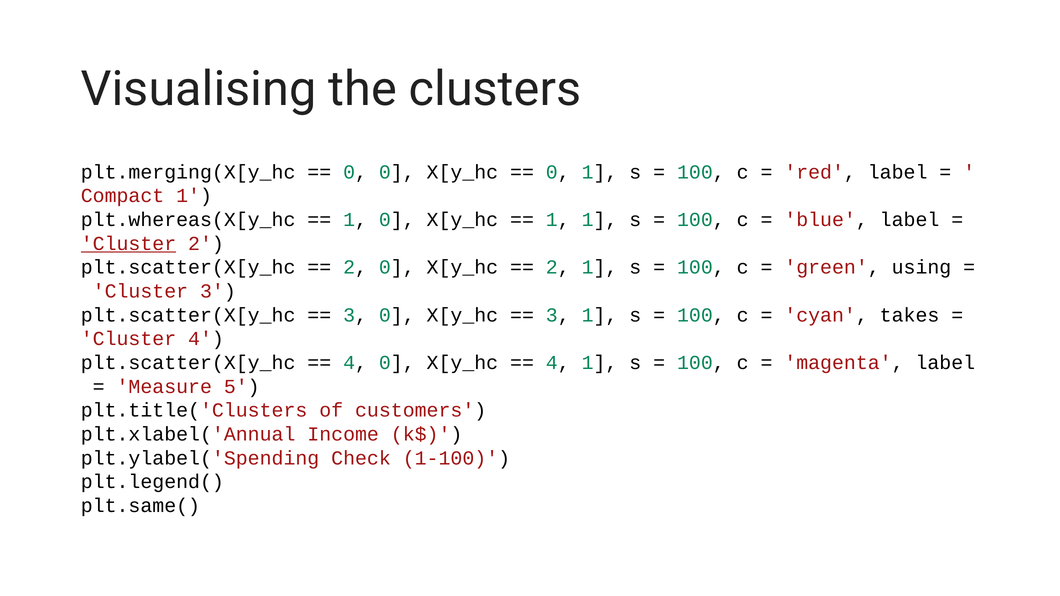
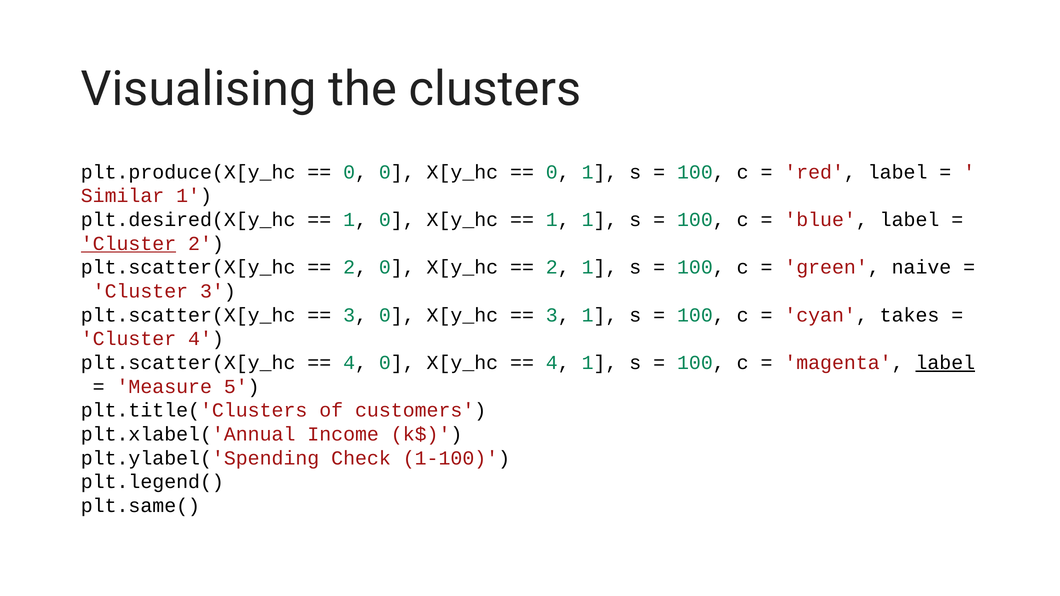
plt.merging(X[y_hc: plt.merging(X[y_hc -> plt.produce(X[y_hc
Compact: Compact -> Similar
plt.whereas(X[y_hc: plt.whereas(X[y_hc -> plt.desired(X[y_hc
using: using -> naive
label at (945, 363) underline: none -> present
